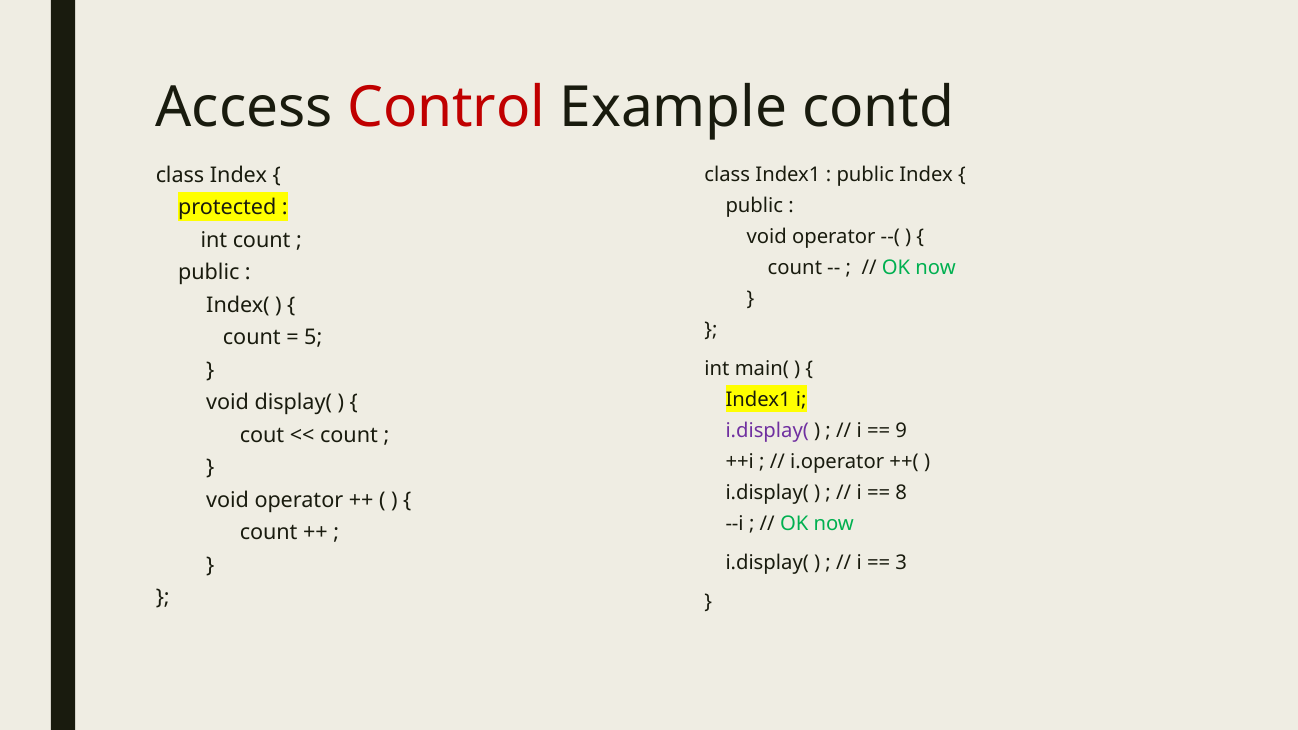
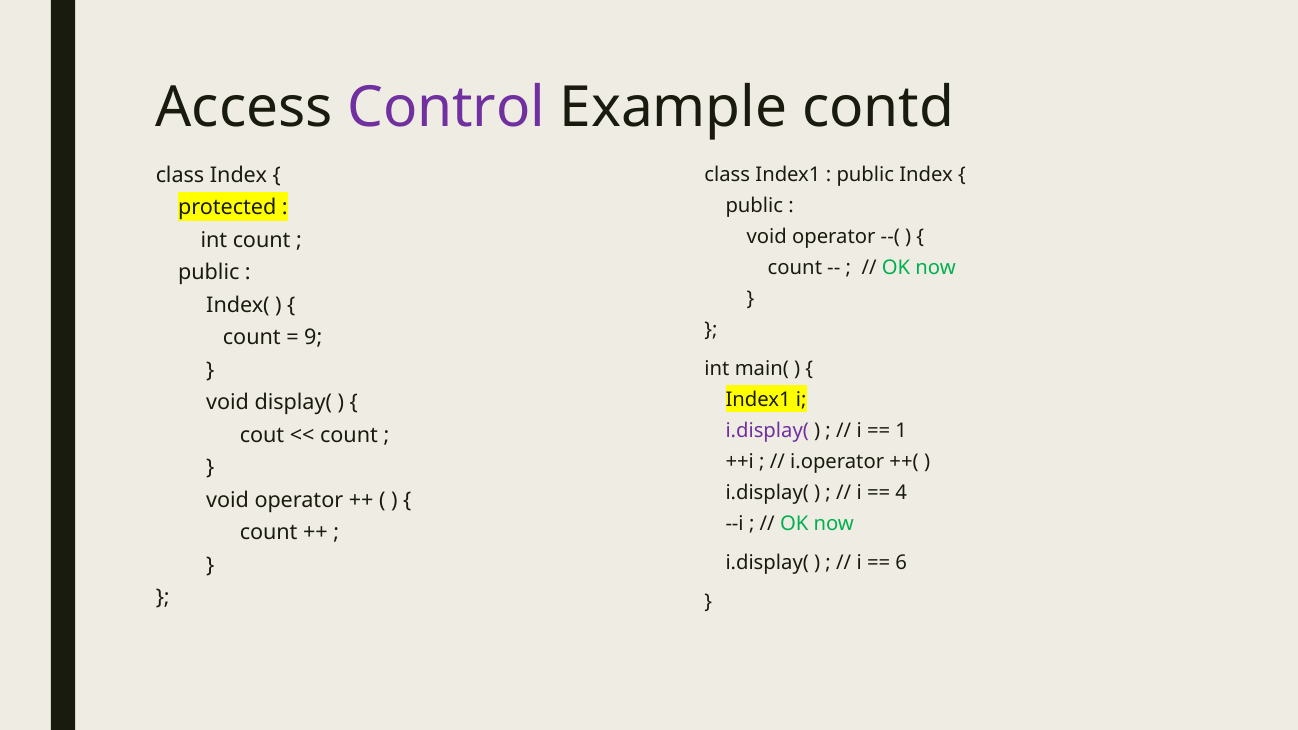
Control colour: red -> purple
5: 5 -> 9
9: 9 -> 1
8: 8 -> 4
3: 3 -> 6
